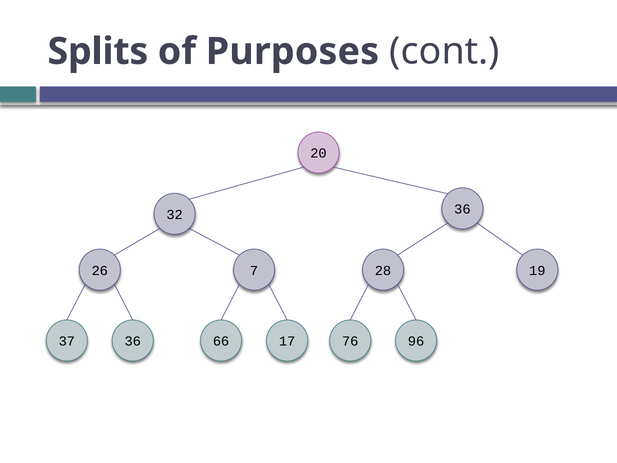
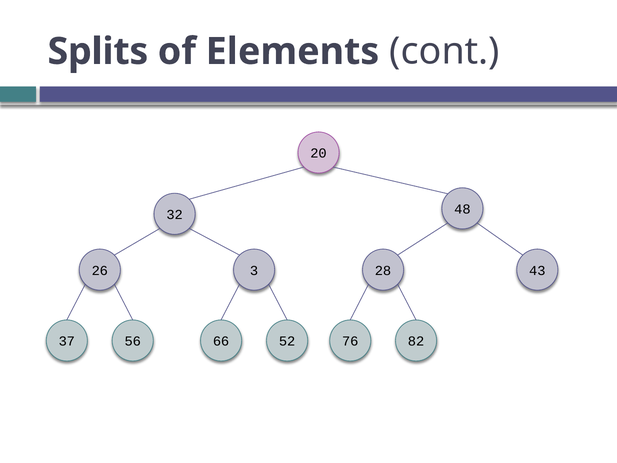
Purposes: Purposes -> Elements
32 36: 36 -> 48
7: 7 -> 3
19: 19 -> 43
37 36: 36 -> 56
17: 17 -> 52
96: 96 -> 82
